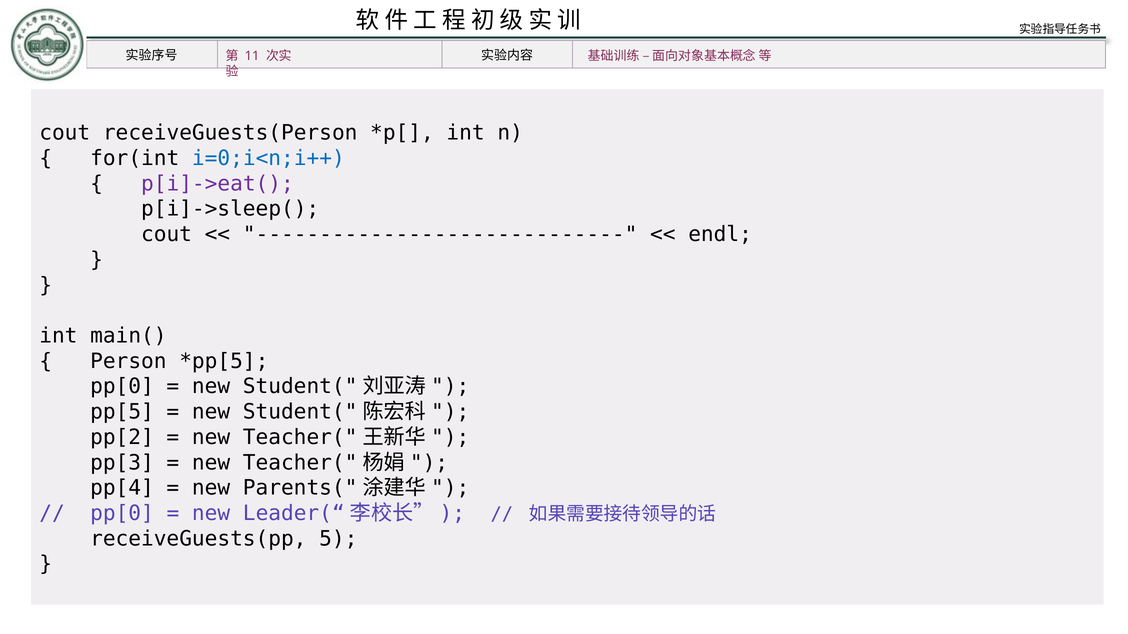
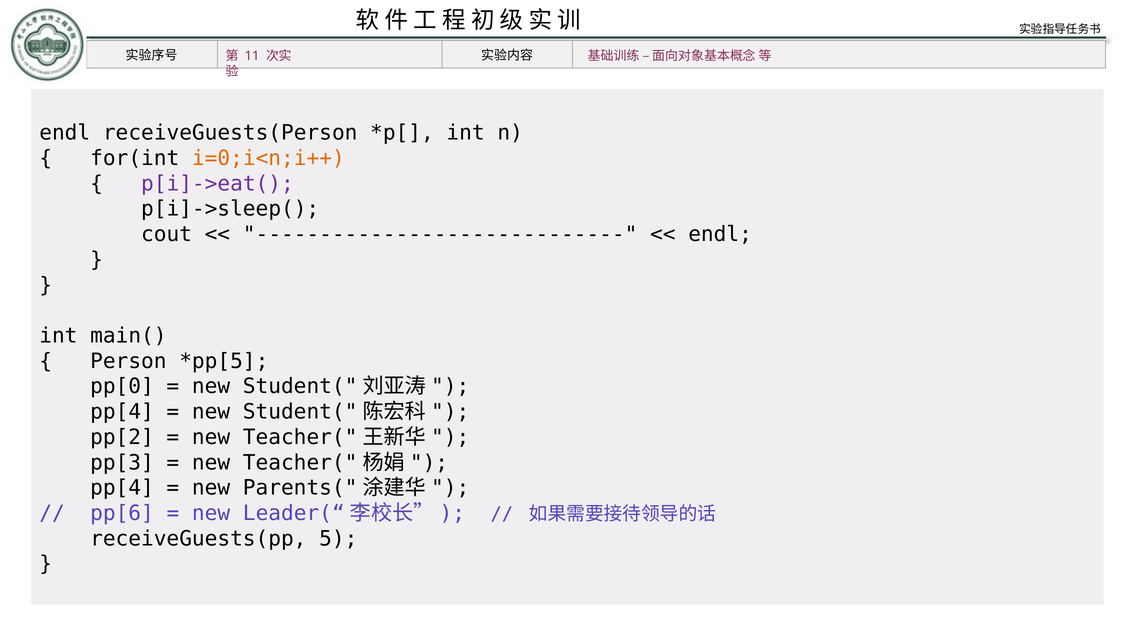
cout at (65, 133): cout -> endl
i=0;i<n;i++ colour: blue -> orange
pp[5 at (122, 412): pp[5 -> pp[4
pp[0 at (122, 514): pp[0 -> pp[6
